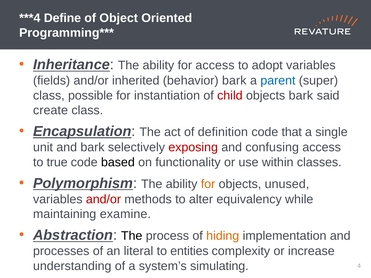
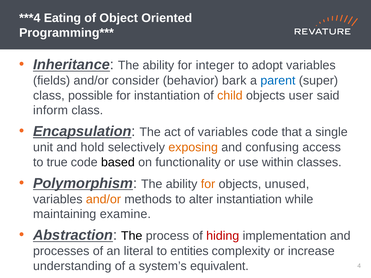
Define: Define -> Eating
for access: access -> integer
inherited: inherited -> consider
child colour: red -> orange
objects bark: bark -> user
create: create -> inform
of definition: definition -> variables
and bark: bark -> hold
exposing colour: red -> orange
and/or at (103, 199) colour: red -> orange
alter equivalency: equivalency -> instantiation
hiding colour: orange -> red
simulating: simulating -> equivalent
